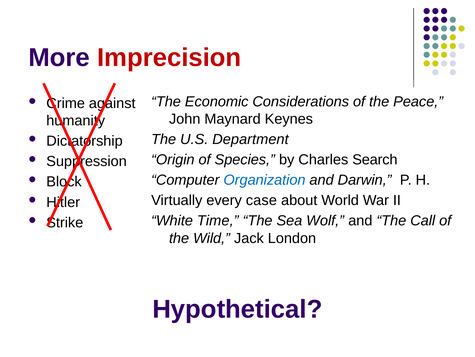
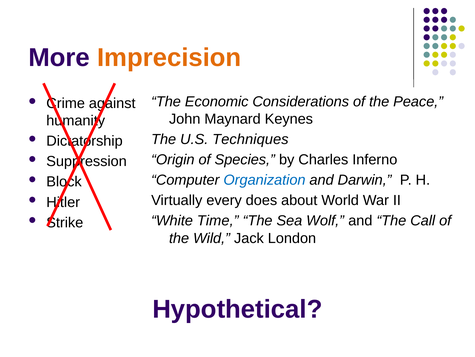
Imprecision colour: red -> orange
Department: Department -> Techniques
Search: Search -> Inferno
case: case -> does
